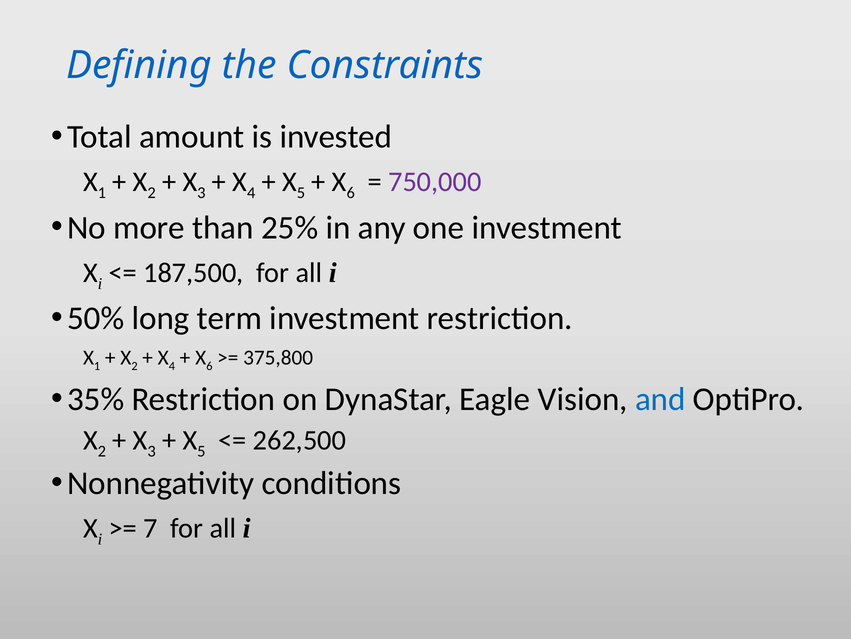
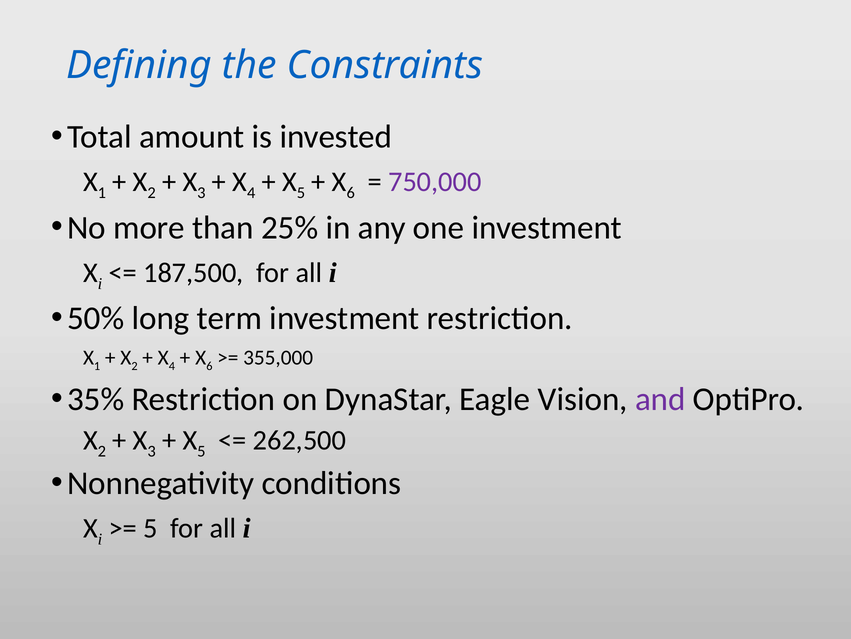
375,800: 375,800 -> 355,000
and colour: blue -> purple
7 at (150, 528): 7 -> 5
